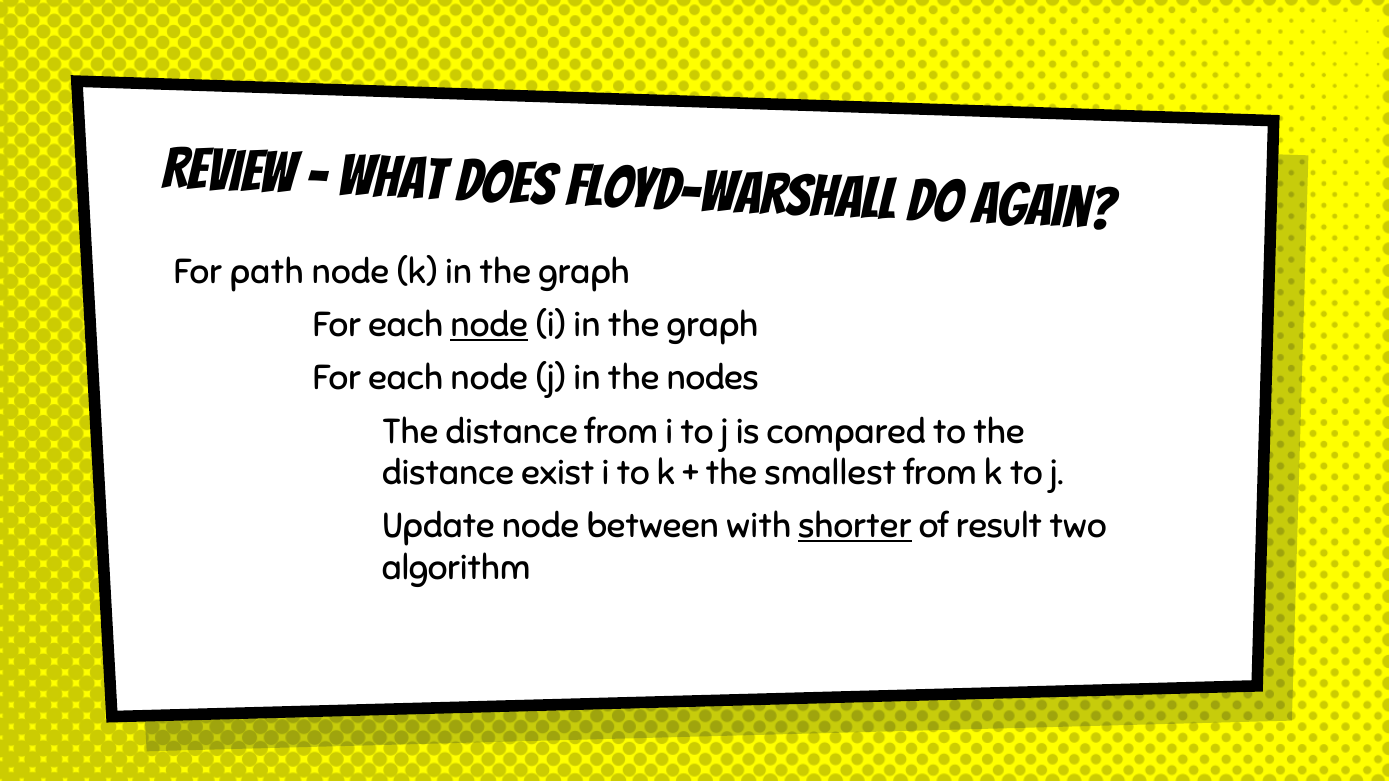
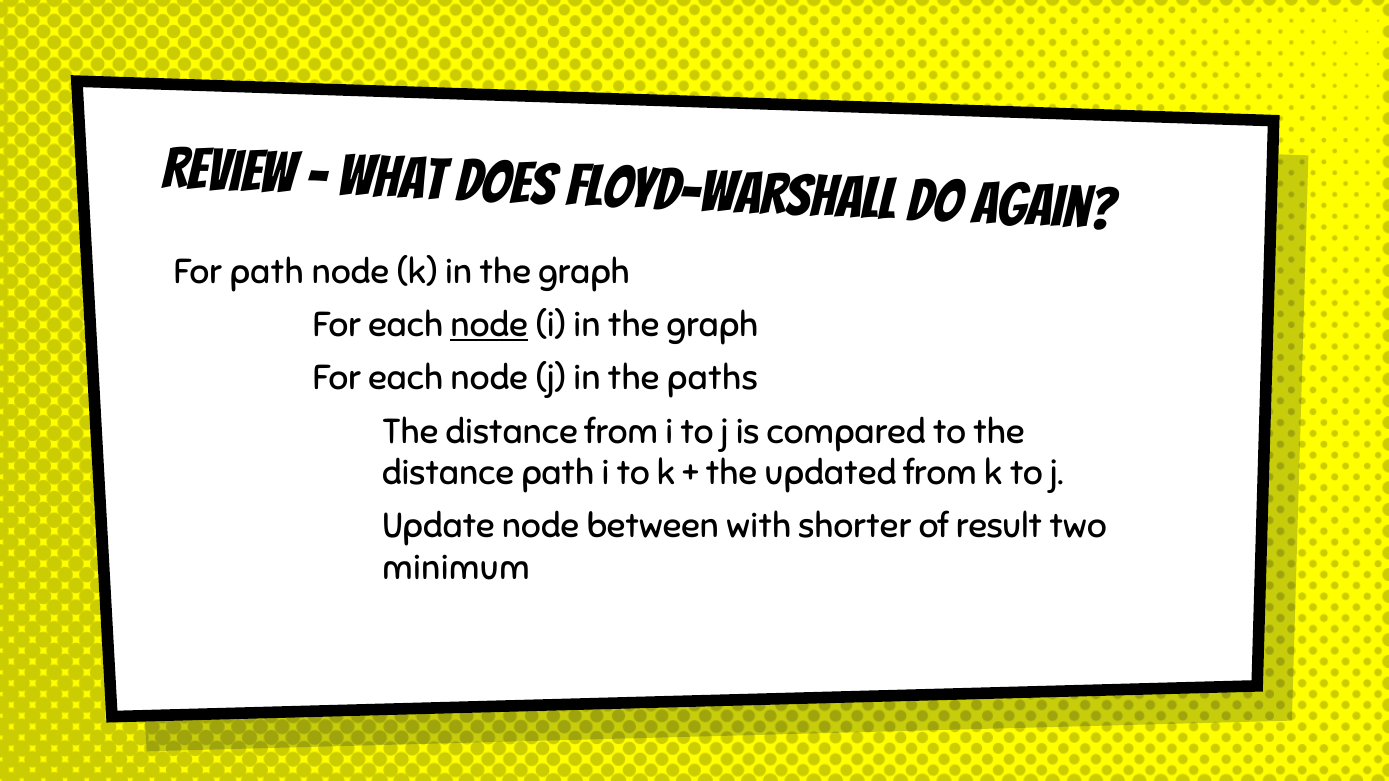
nodes: nodes -> paths
distance exist: exist -> path
smallest: smallest -> updated
shorter underline: present -> none
algorithm: algorithm -> minimum
